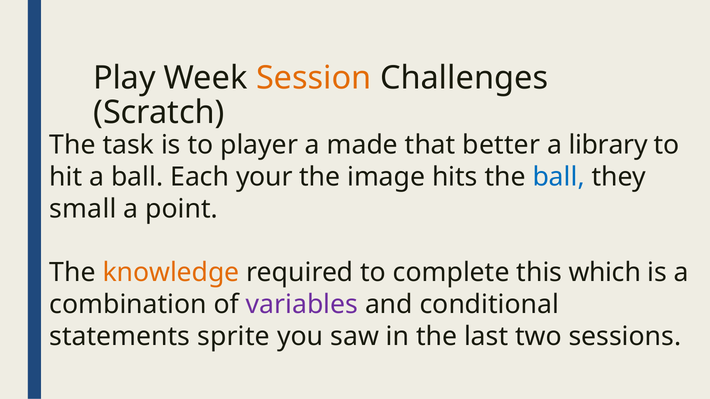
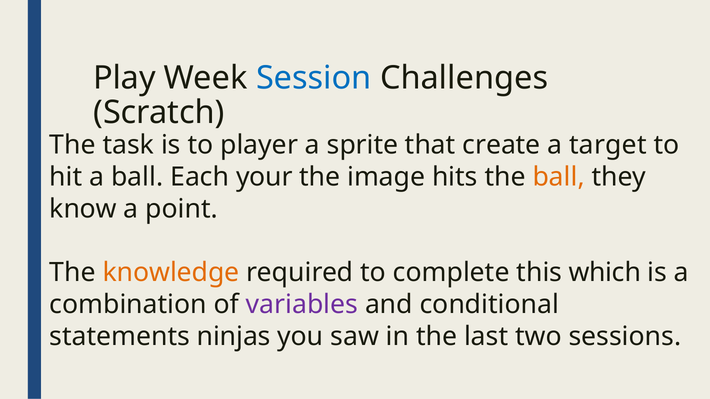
Session colour: orange -> blue
made: made -> sprite
better: better -> create
library: library -> target
ball at (559, 177) colour: blue -> orange
small: small -> know
sprite: sprite -> ninjas
